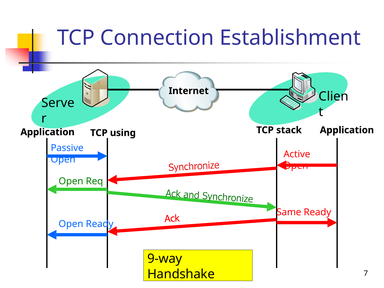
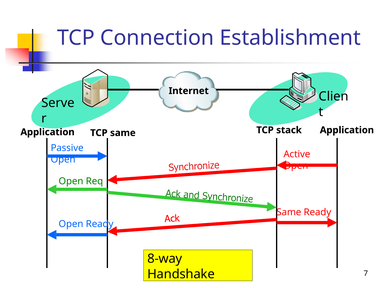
TCP using: using -> same
9-way: 9-way -> 8-way
